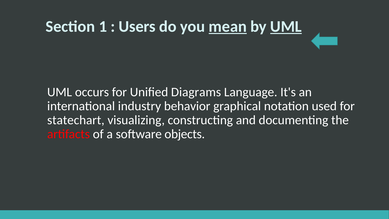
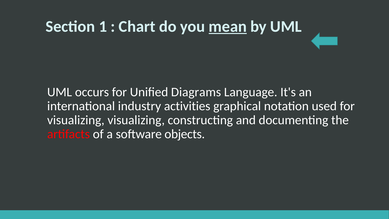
Users: Users -> Chart
UML at (286, 26) underline: present -> none
behavior: behavior -> activities
statechart at (76, 120): statechart -> visualizing
